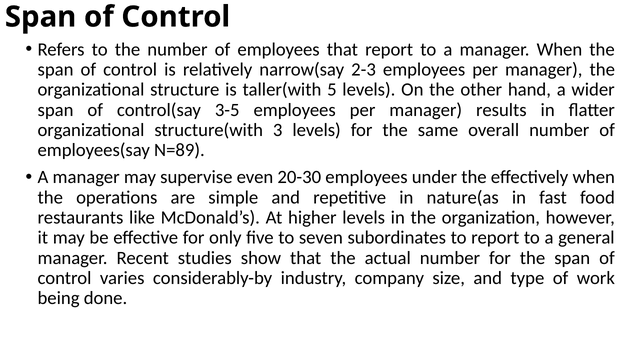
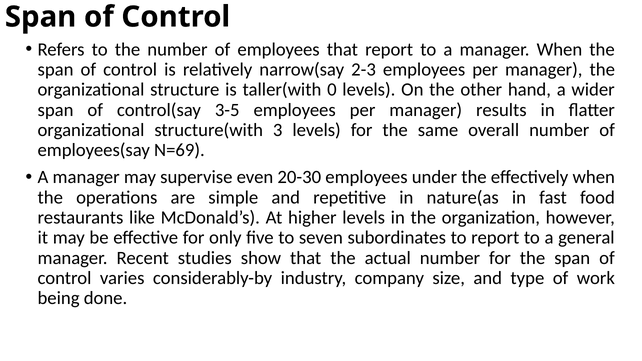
5: 5 -> 0
N=89: N=89 -> N=69
